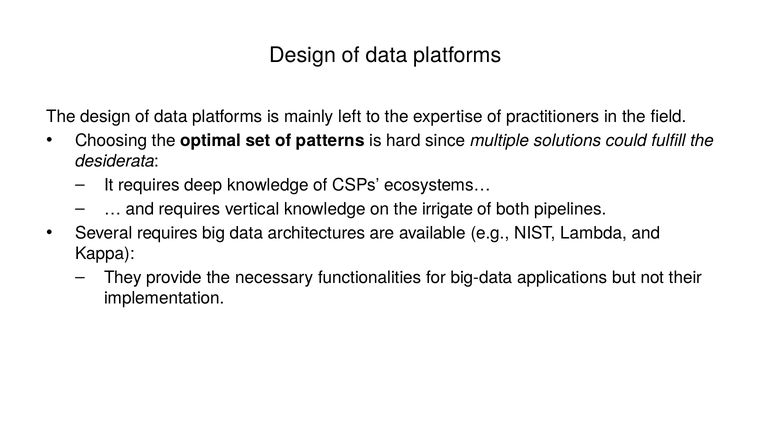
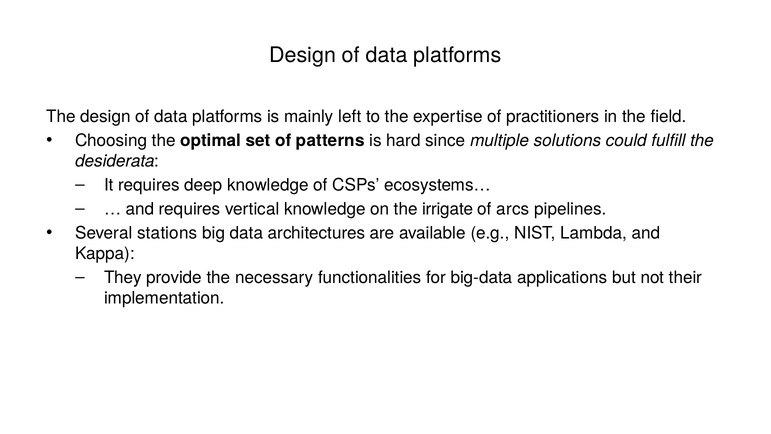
both: both -> arcs
Several requires: requires -> stations
